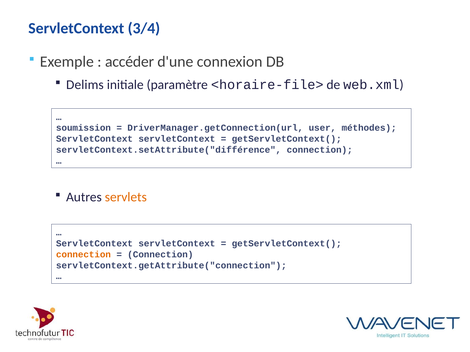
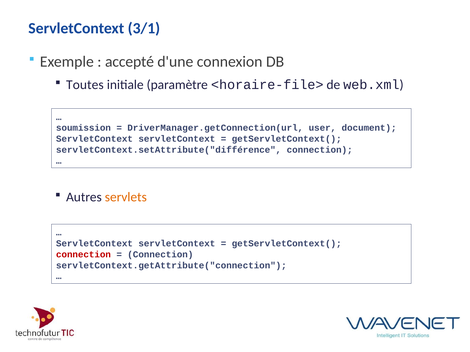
3/4: 3/4 -> 3/1
accéder: accéder -> accepté
Delims: Delims -> Toutes
méthodes: méthodes -> document
connection at (83, 255) colour: orange -> red
